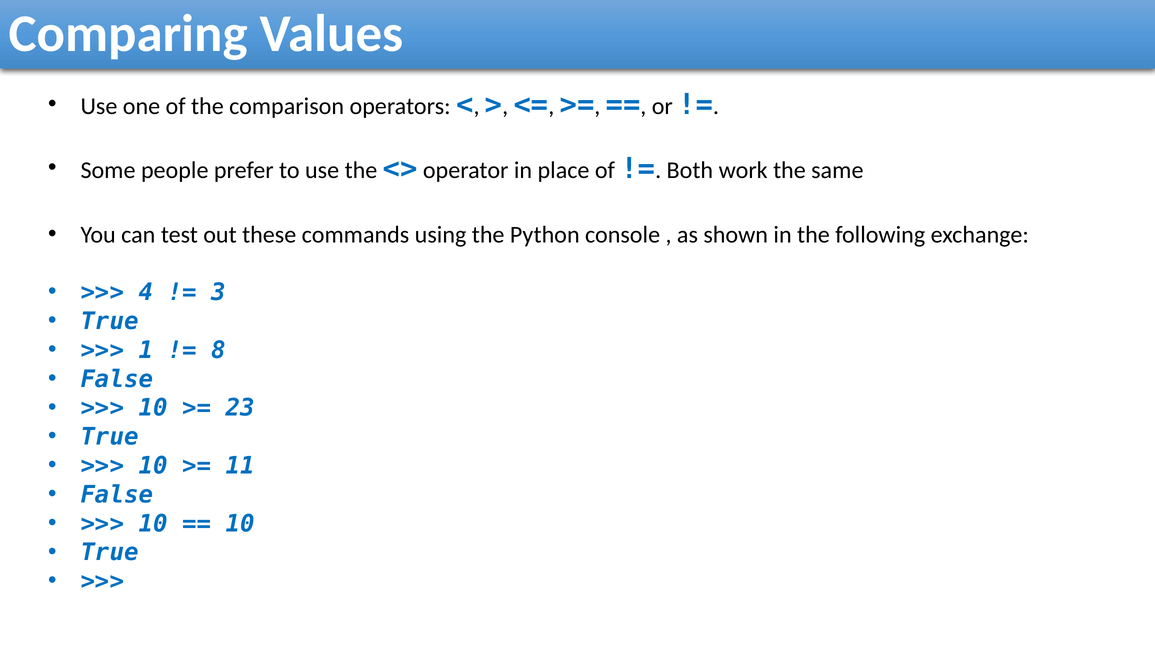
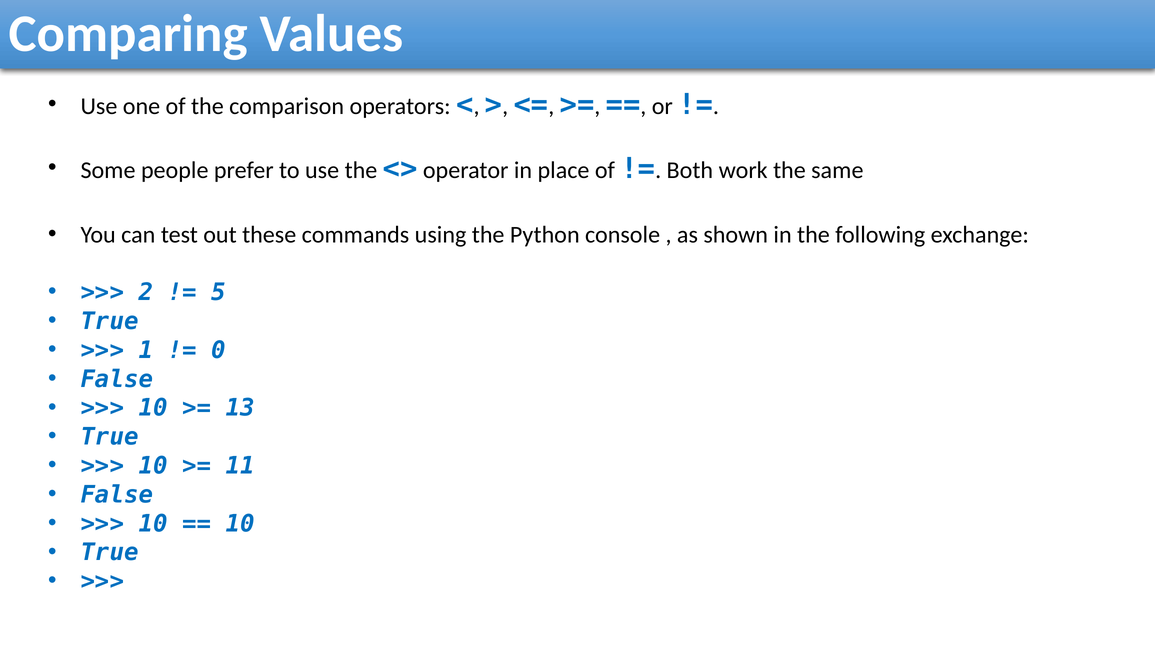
4: 4 -> 2
3: 3 -> 5
8: 8 -> 0
23: 23 -> 13
